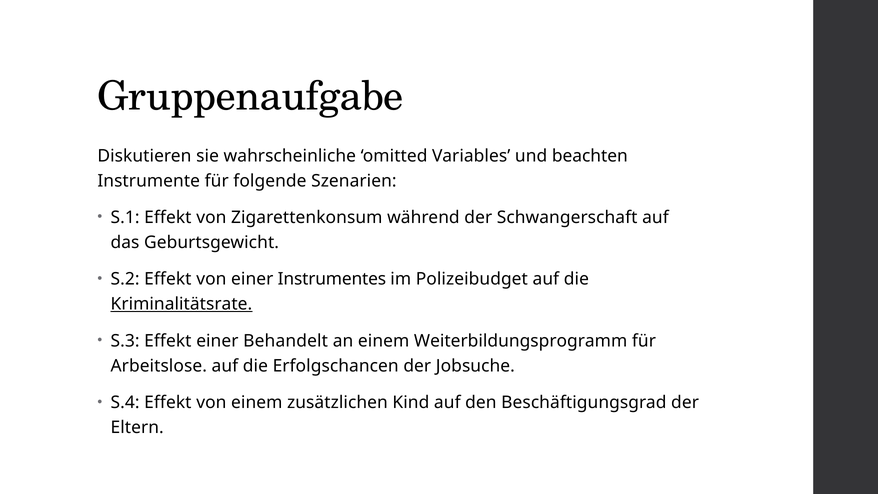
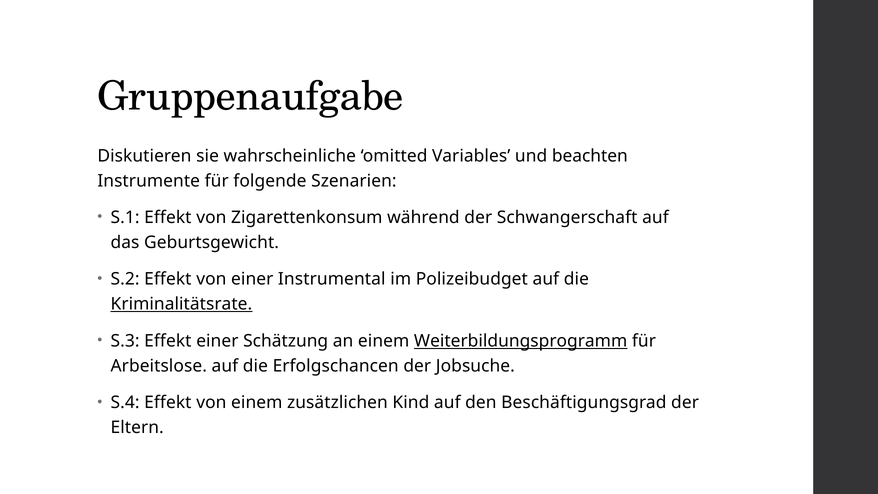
Instrumentes: Instrumentes -> Instrumental
Behandelt: Behandelt -> Schätzung
Weiterbildungsprogramm underline: none -> present
